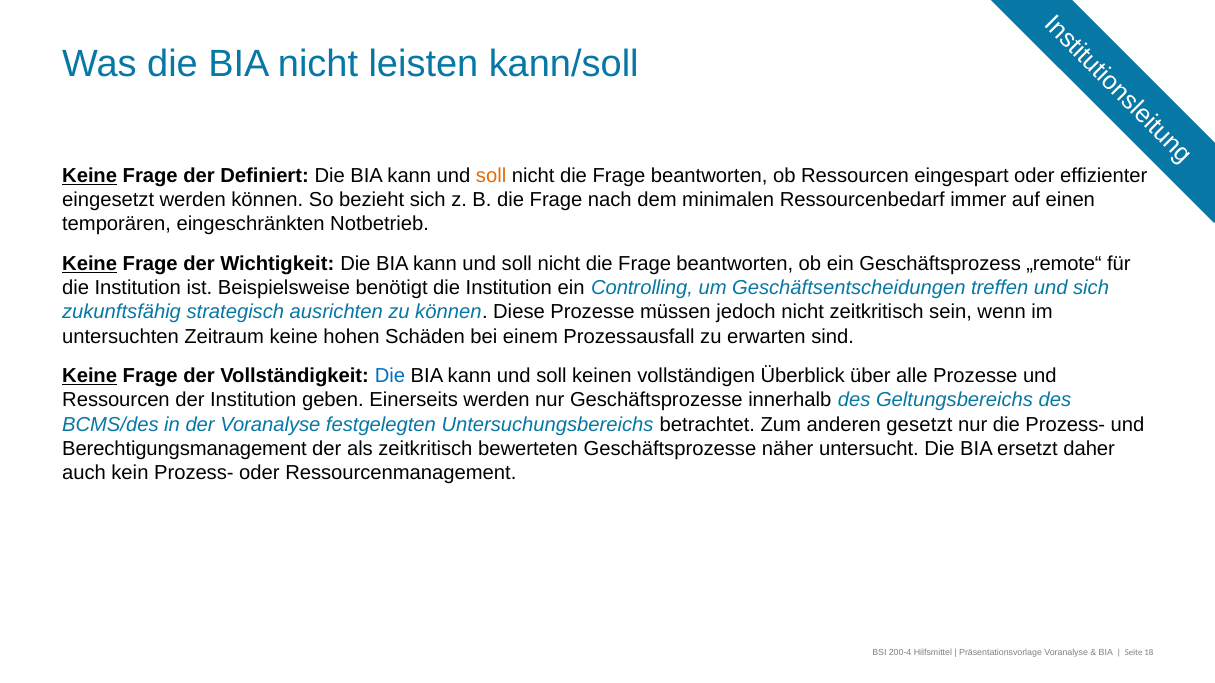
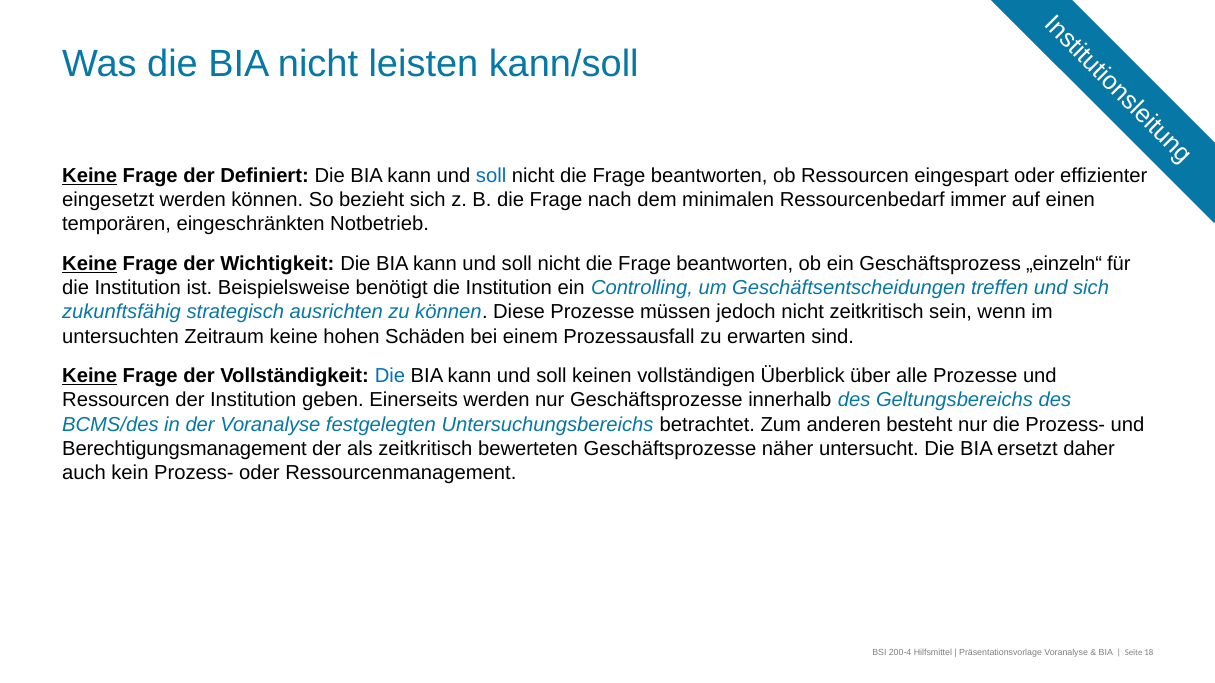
soll at (491, 176) colour: orange -> blue
„remote“: „remote“ -> „einzeln“
gesetzt: gesetzt -> besteht
